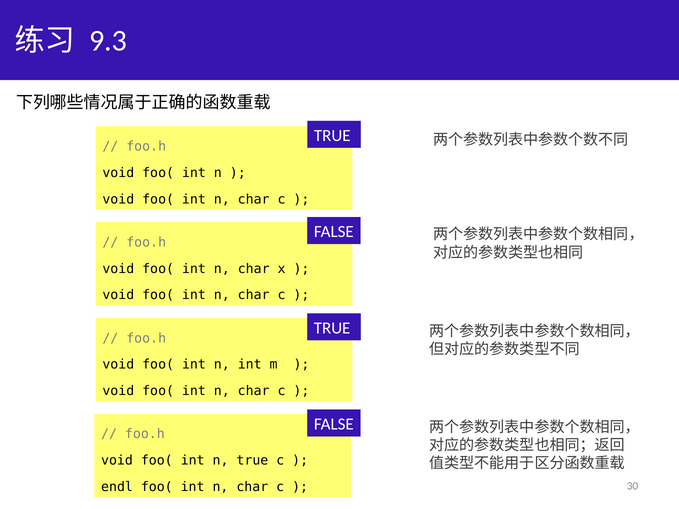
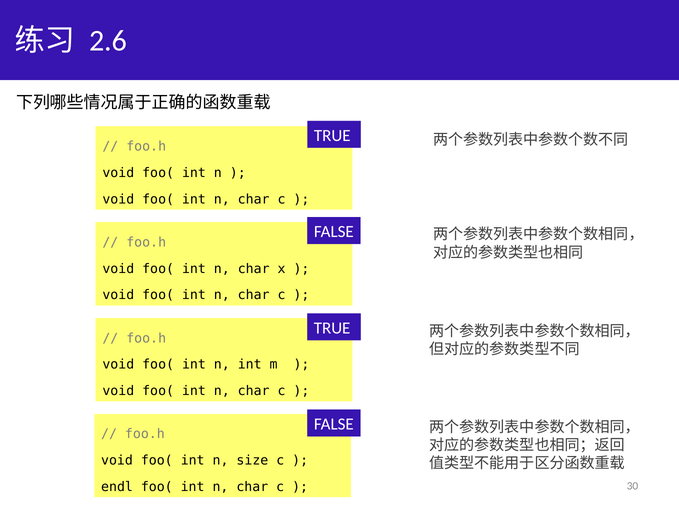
9.3: 9.3 -> 2.6
n true: true -> size
